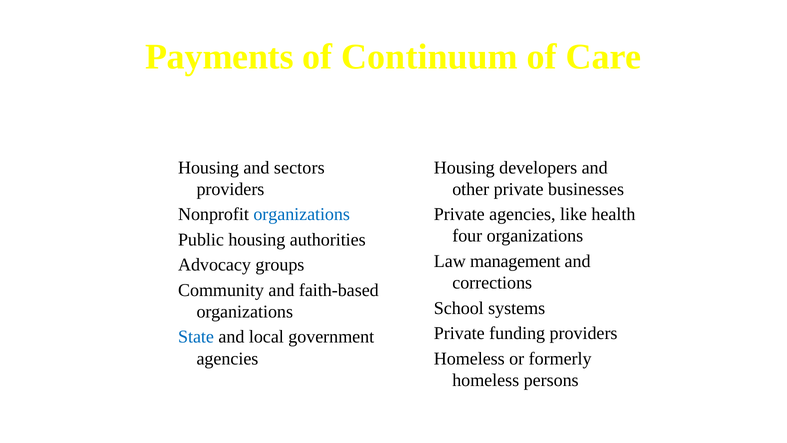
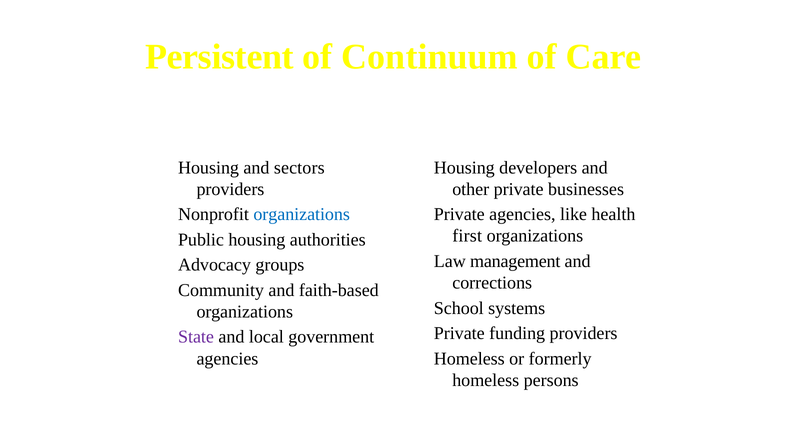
Payments: Payments -> Persistent
four: four -> first
State colour: blue -> purple
